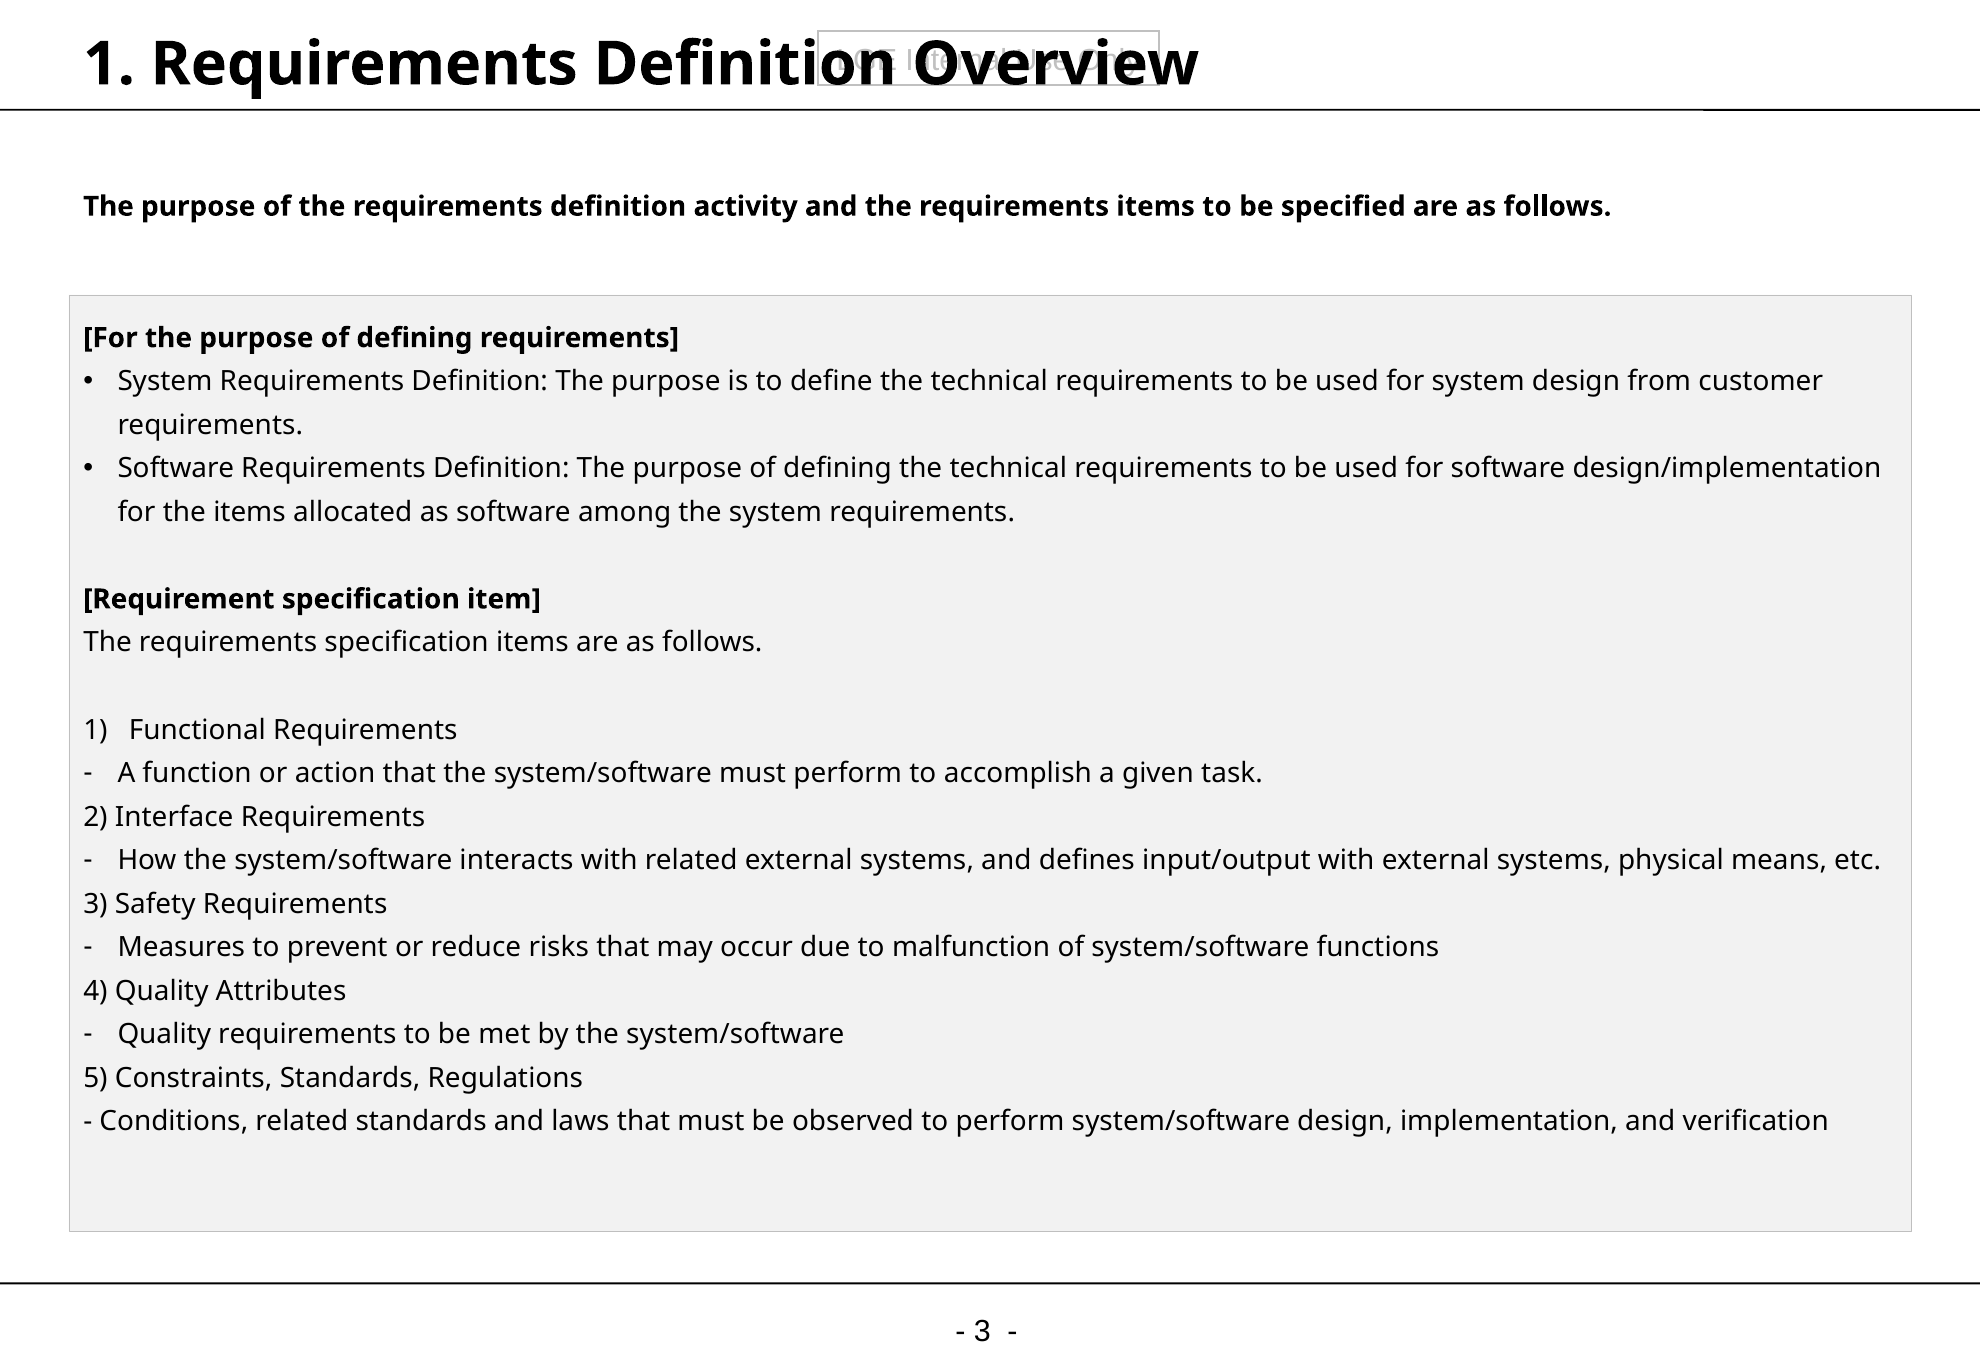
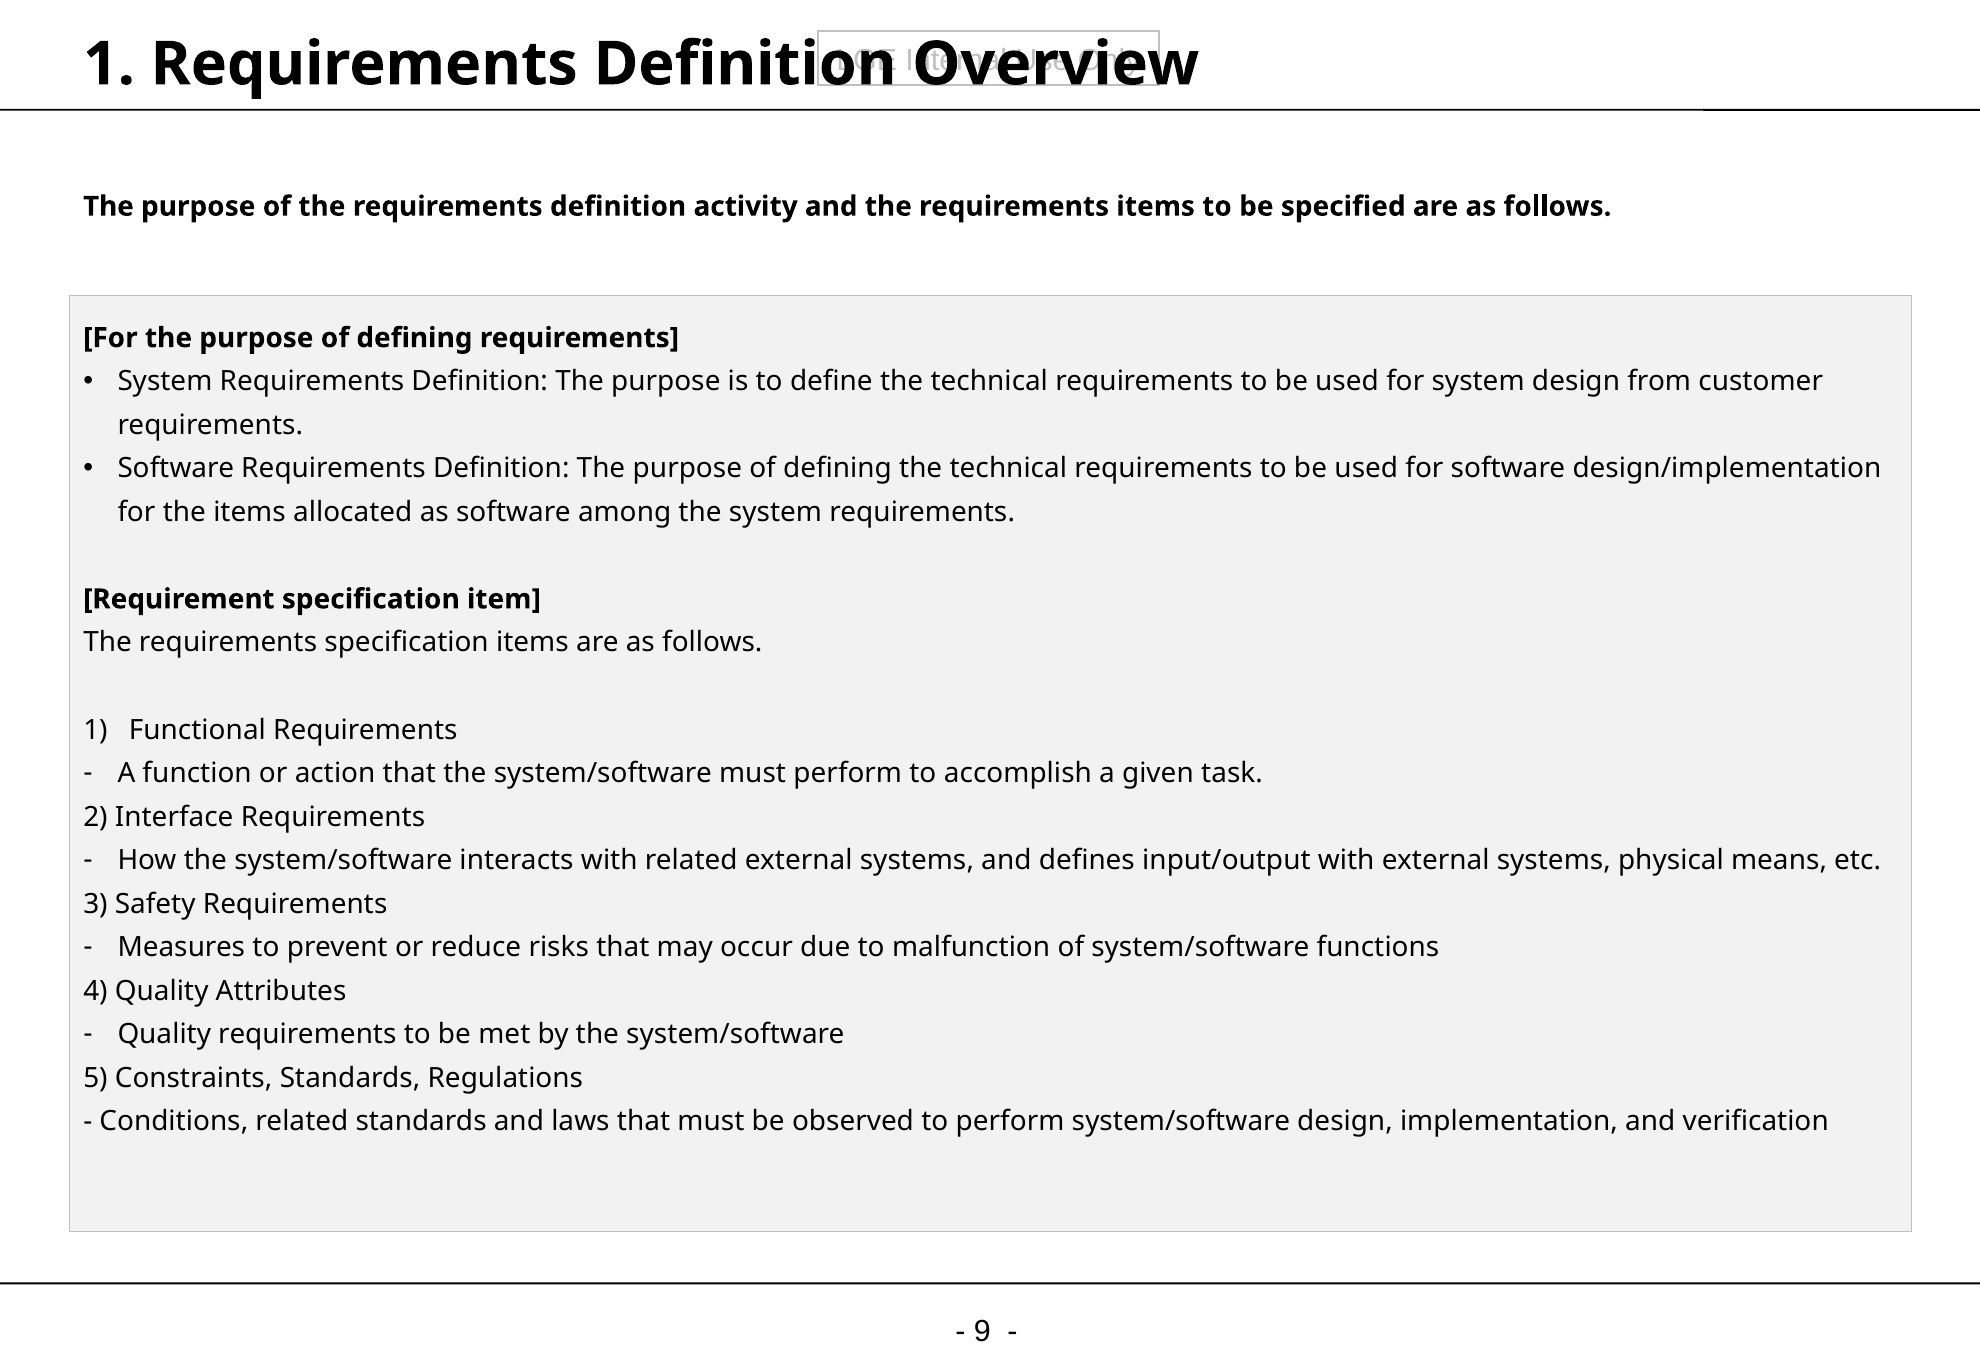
3 at (982, 1332): 3 -> 9
